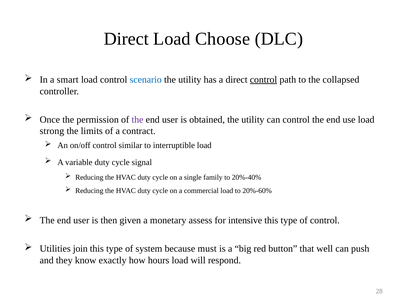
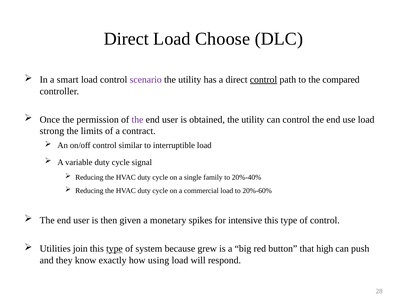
scenario colour: blue -> purple
collapsed: collapsed -> compared
assess: assess -> spikes
type at (114, 249) underline: none -> present
must: must -> grew
well: well -> high
hours: hours -> using
